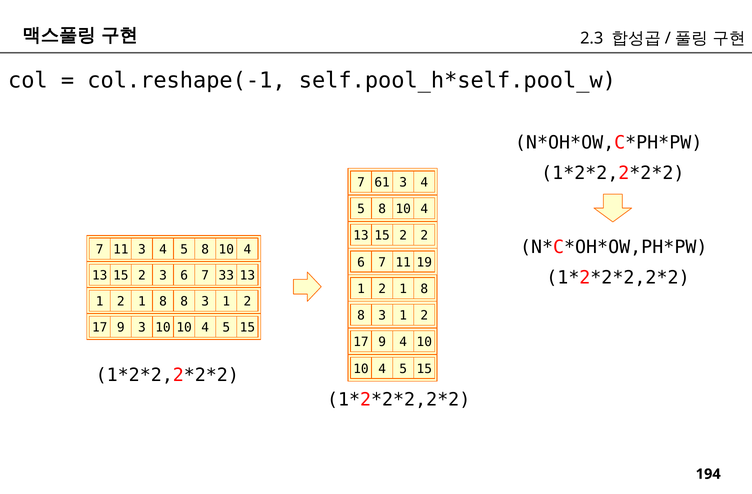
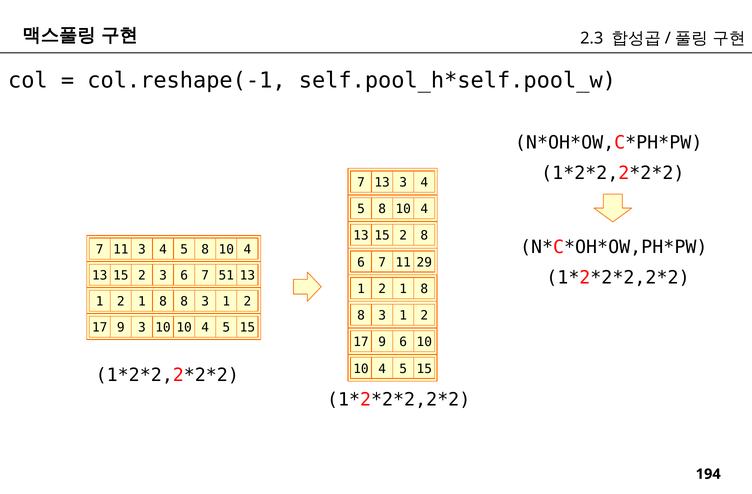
7 61: 61 -> 13
2 2: 2 -> 8
19: 19 -> 29
33: 33 -> 51
9 4: 4 -> 6
